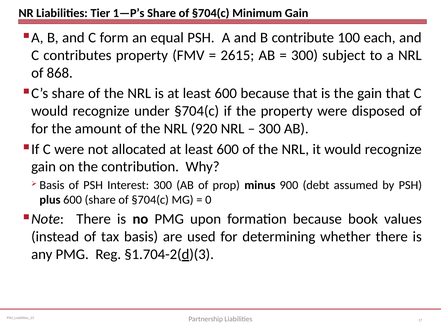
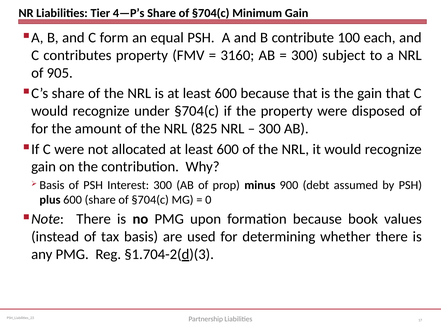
1—P’s: 1—P’s -> 4—P’s
2615: 2615 -> 3160
868: 868 -> 905
920: 920 -> 825
